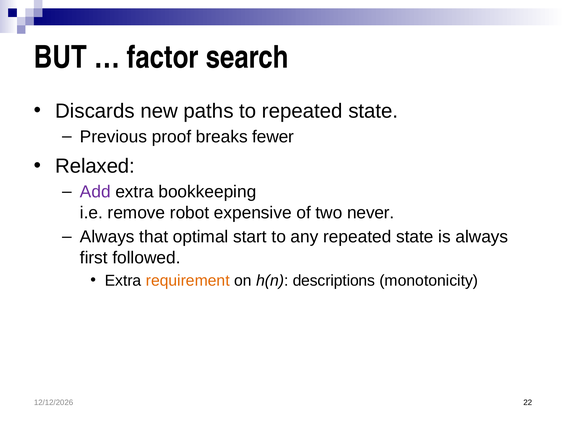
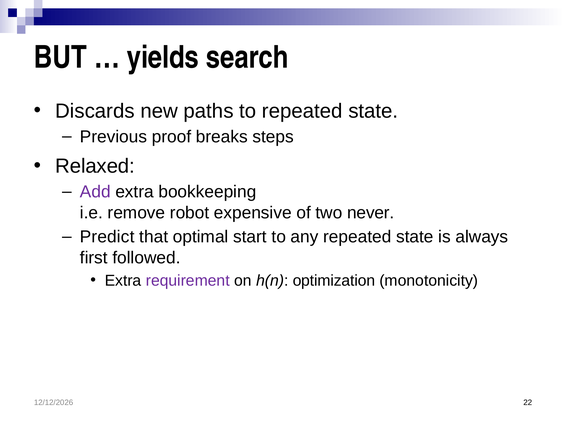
factor: factor -> yields
fewer: fewer -> steps
Always at (107, 237): Always -> Predict
requirement colour: orange -> purple
descriptions: descriptions -> optimization
